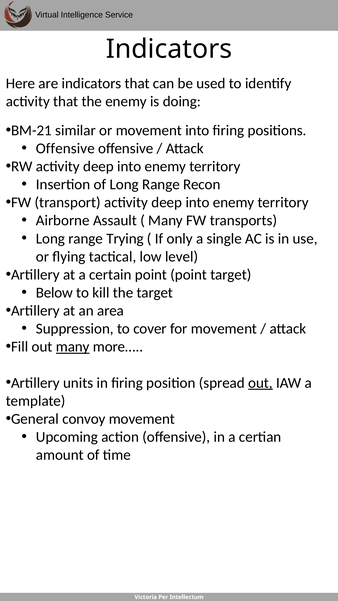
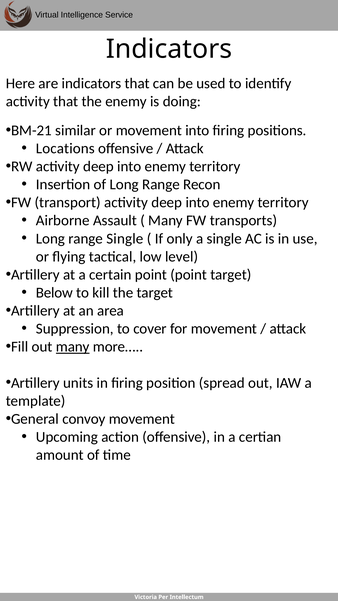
Offensive at (65, 148): Offensive -> Locations
range Trying: Trying -> Single
out at (260, 383) underline: present -> none
